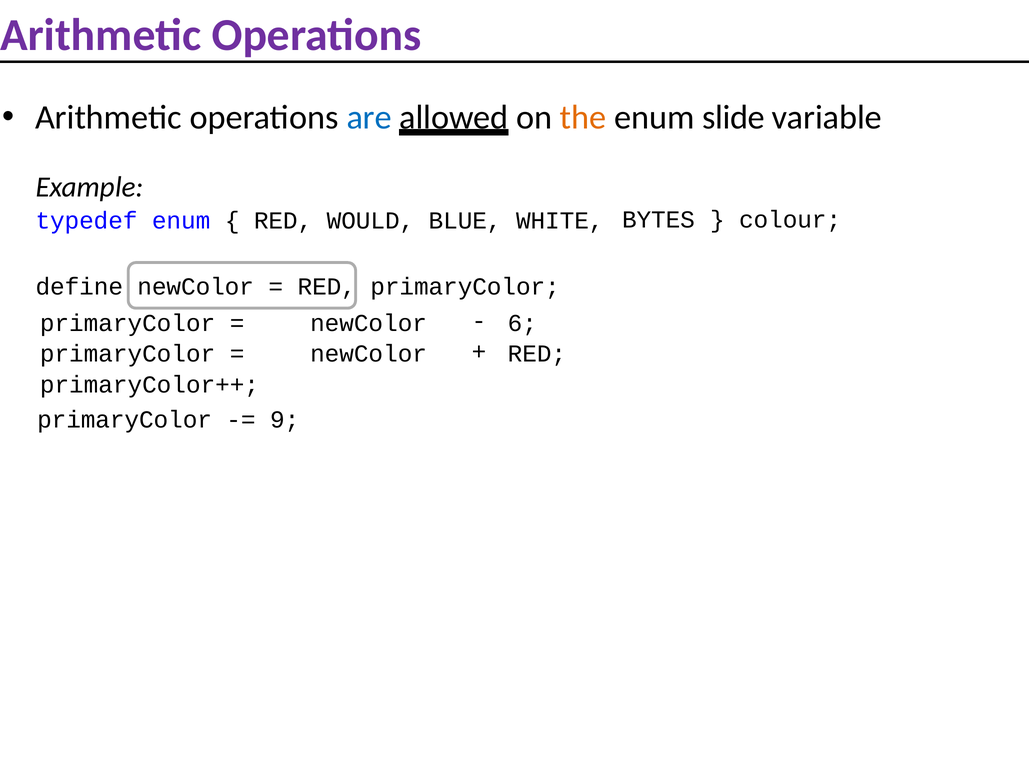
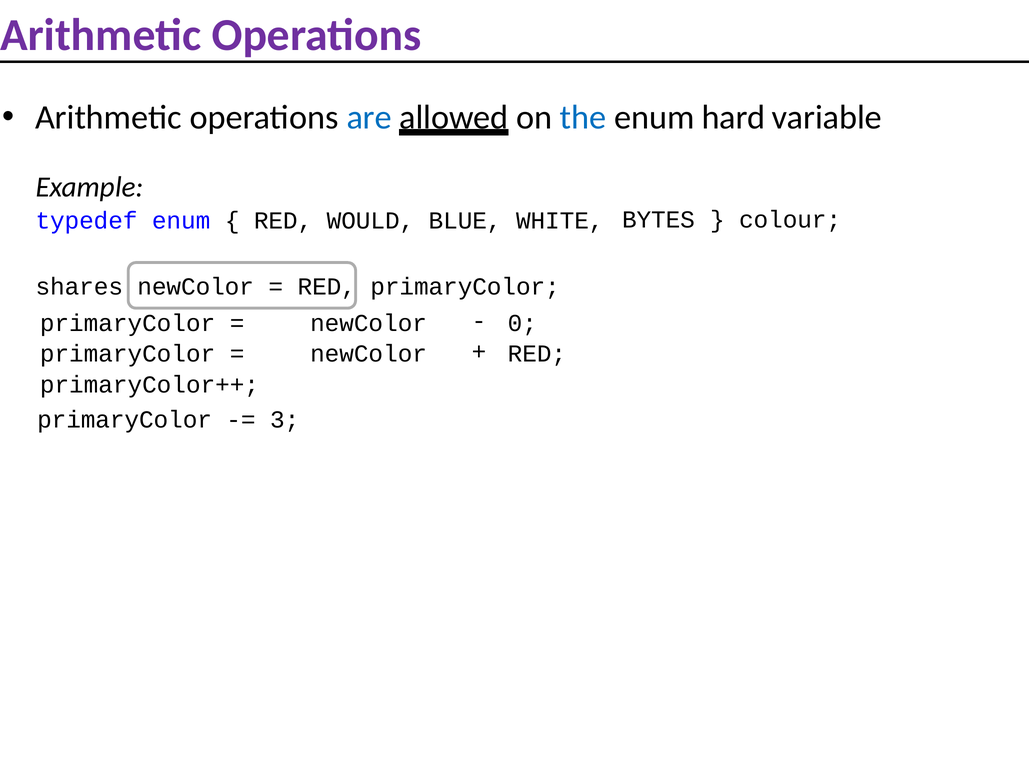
the colour: orange -> blue
slide: slide -> hard
define: define -> shares
6: 6 -> 0
9: 9 -> 3
